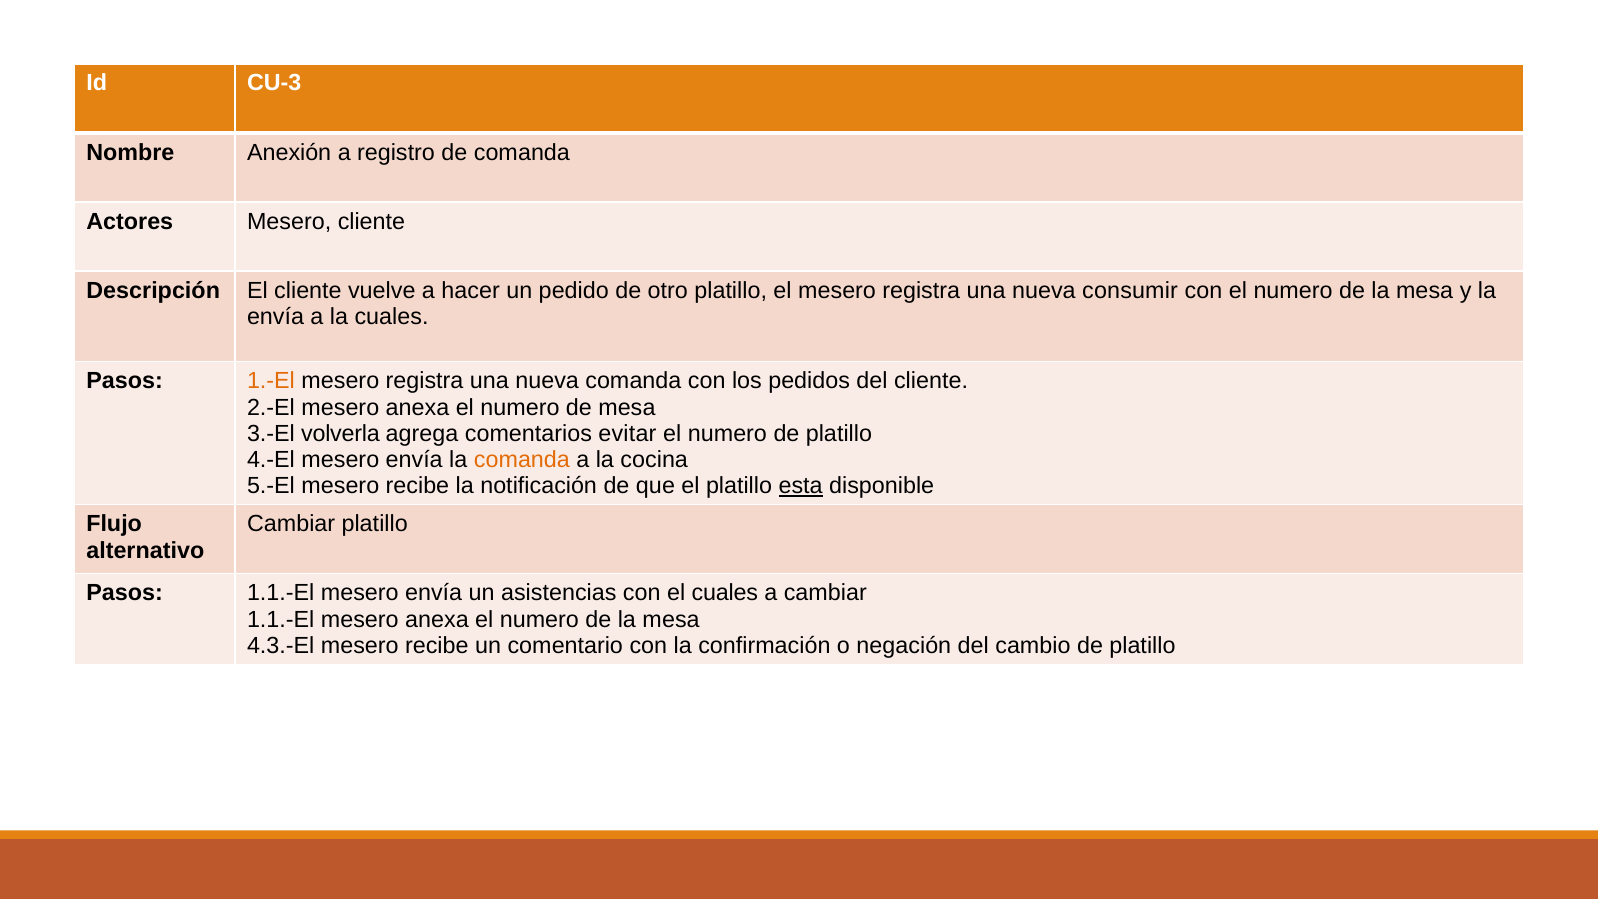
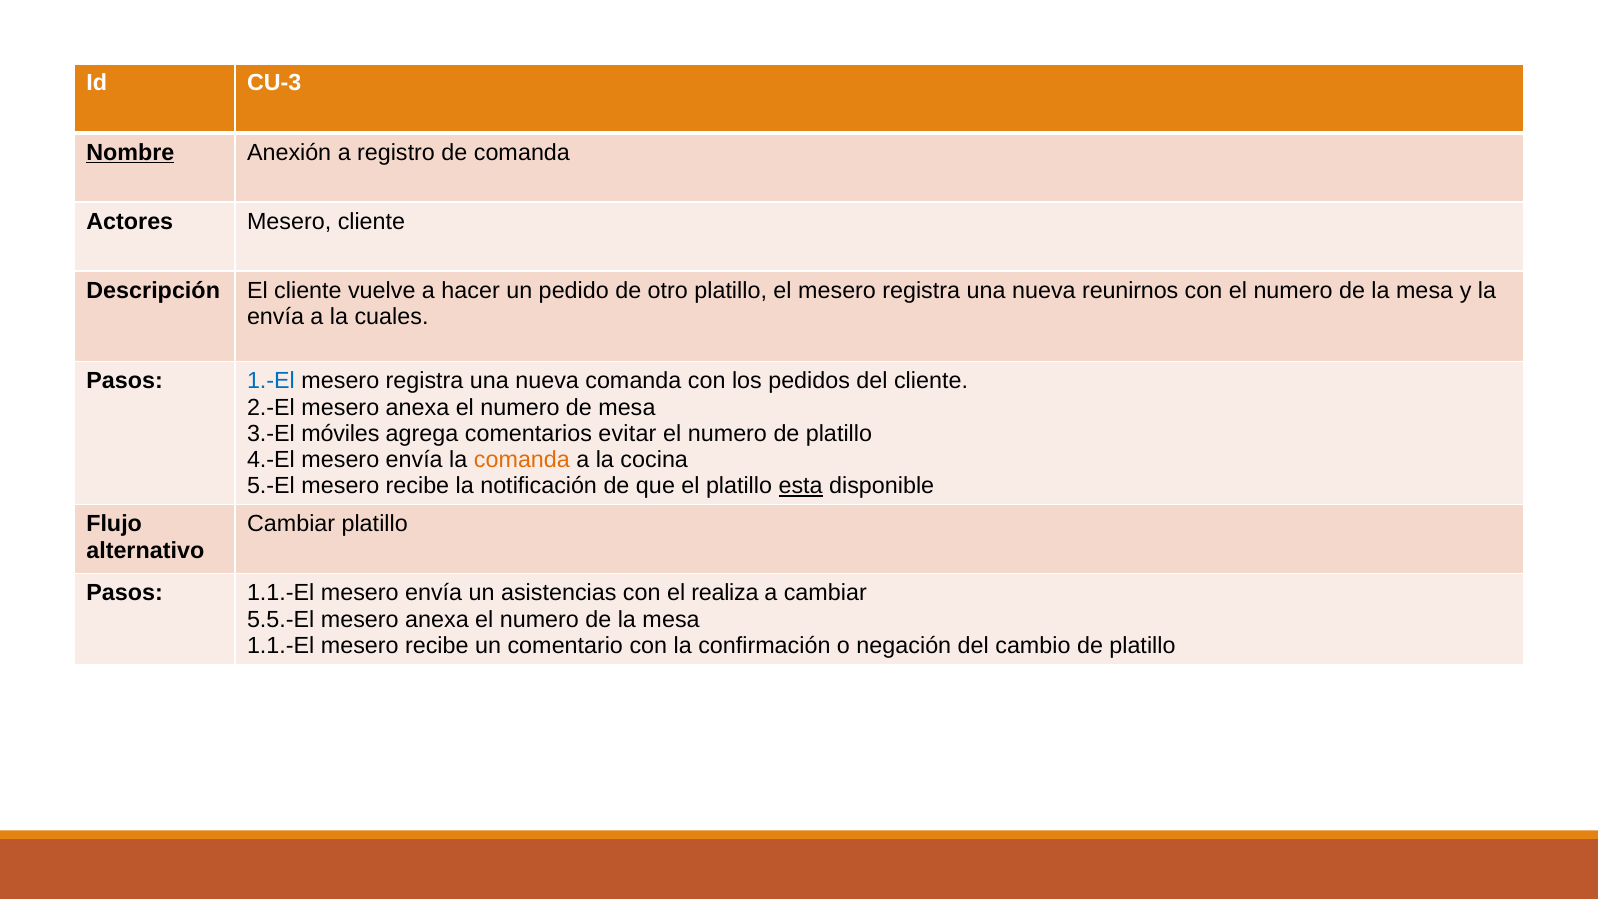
Nombre underline: none -> present
consumir: consumir -> reunirnos
1.-El colour: orange -> blue
volverla: volverla -> móviles
el cuales: cuales -> realiza
1.1.-El at (281, 619): 1.1.-El -> 5.5.-El
4.3.-El at (281, 646): 4.3.-El -> 1.1.-El
